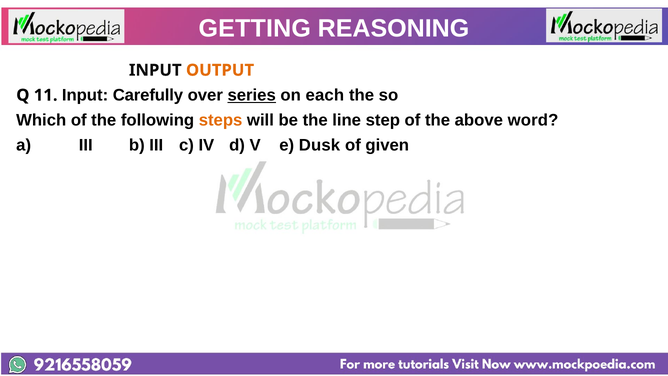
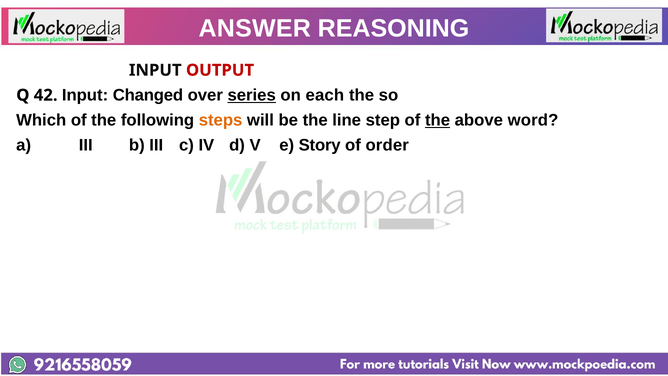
GETTING: GETTING -> ANSWER
OUTPUT colour: orange -> red
11: 11 -> 42
Carefully: Carefully -> Changed
the at (438, 120) underline: none -> present
Dusk: Dusk -> Story
given: given -> order
